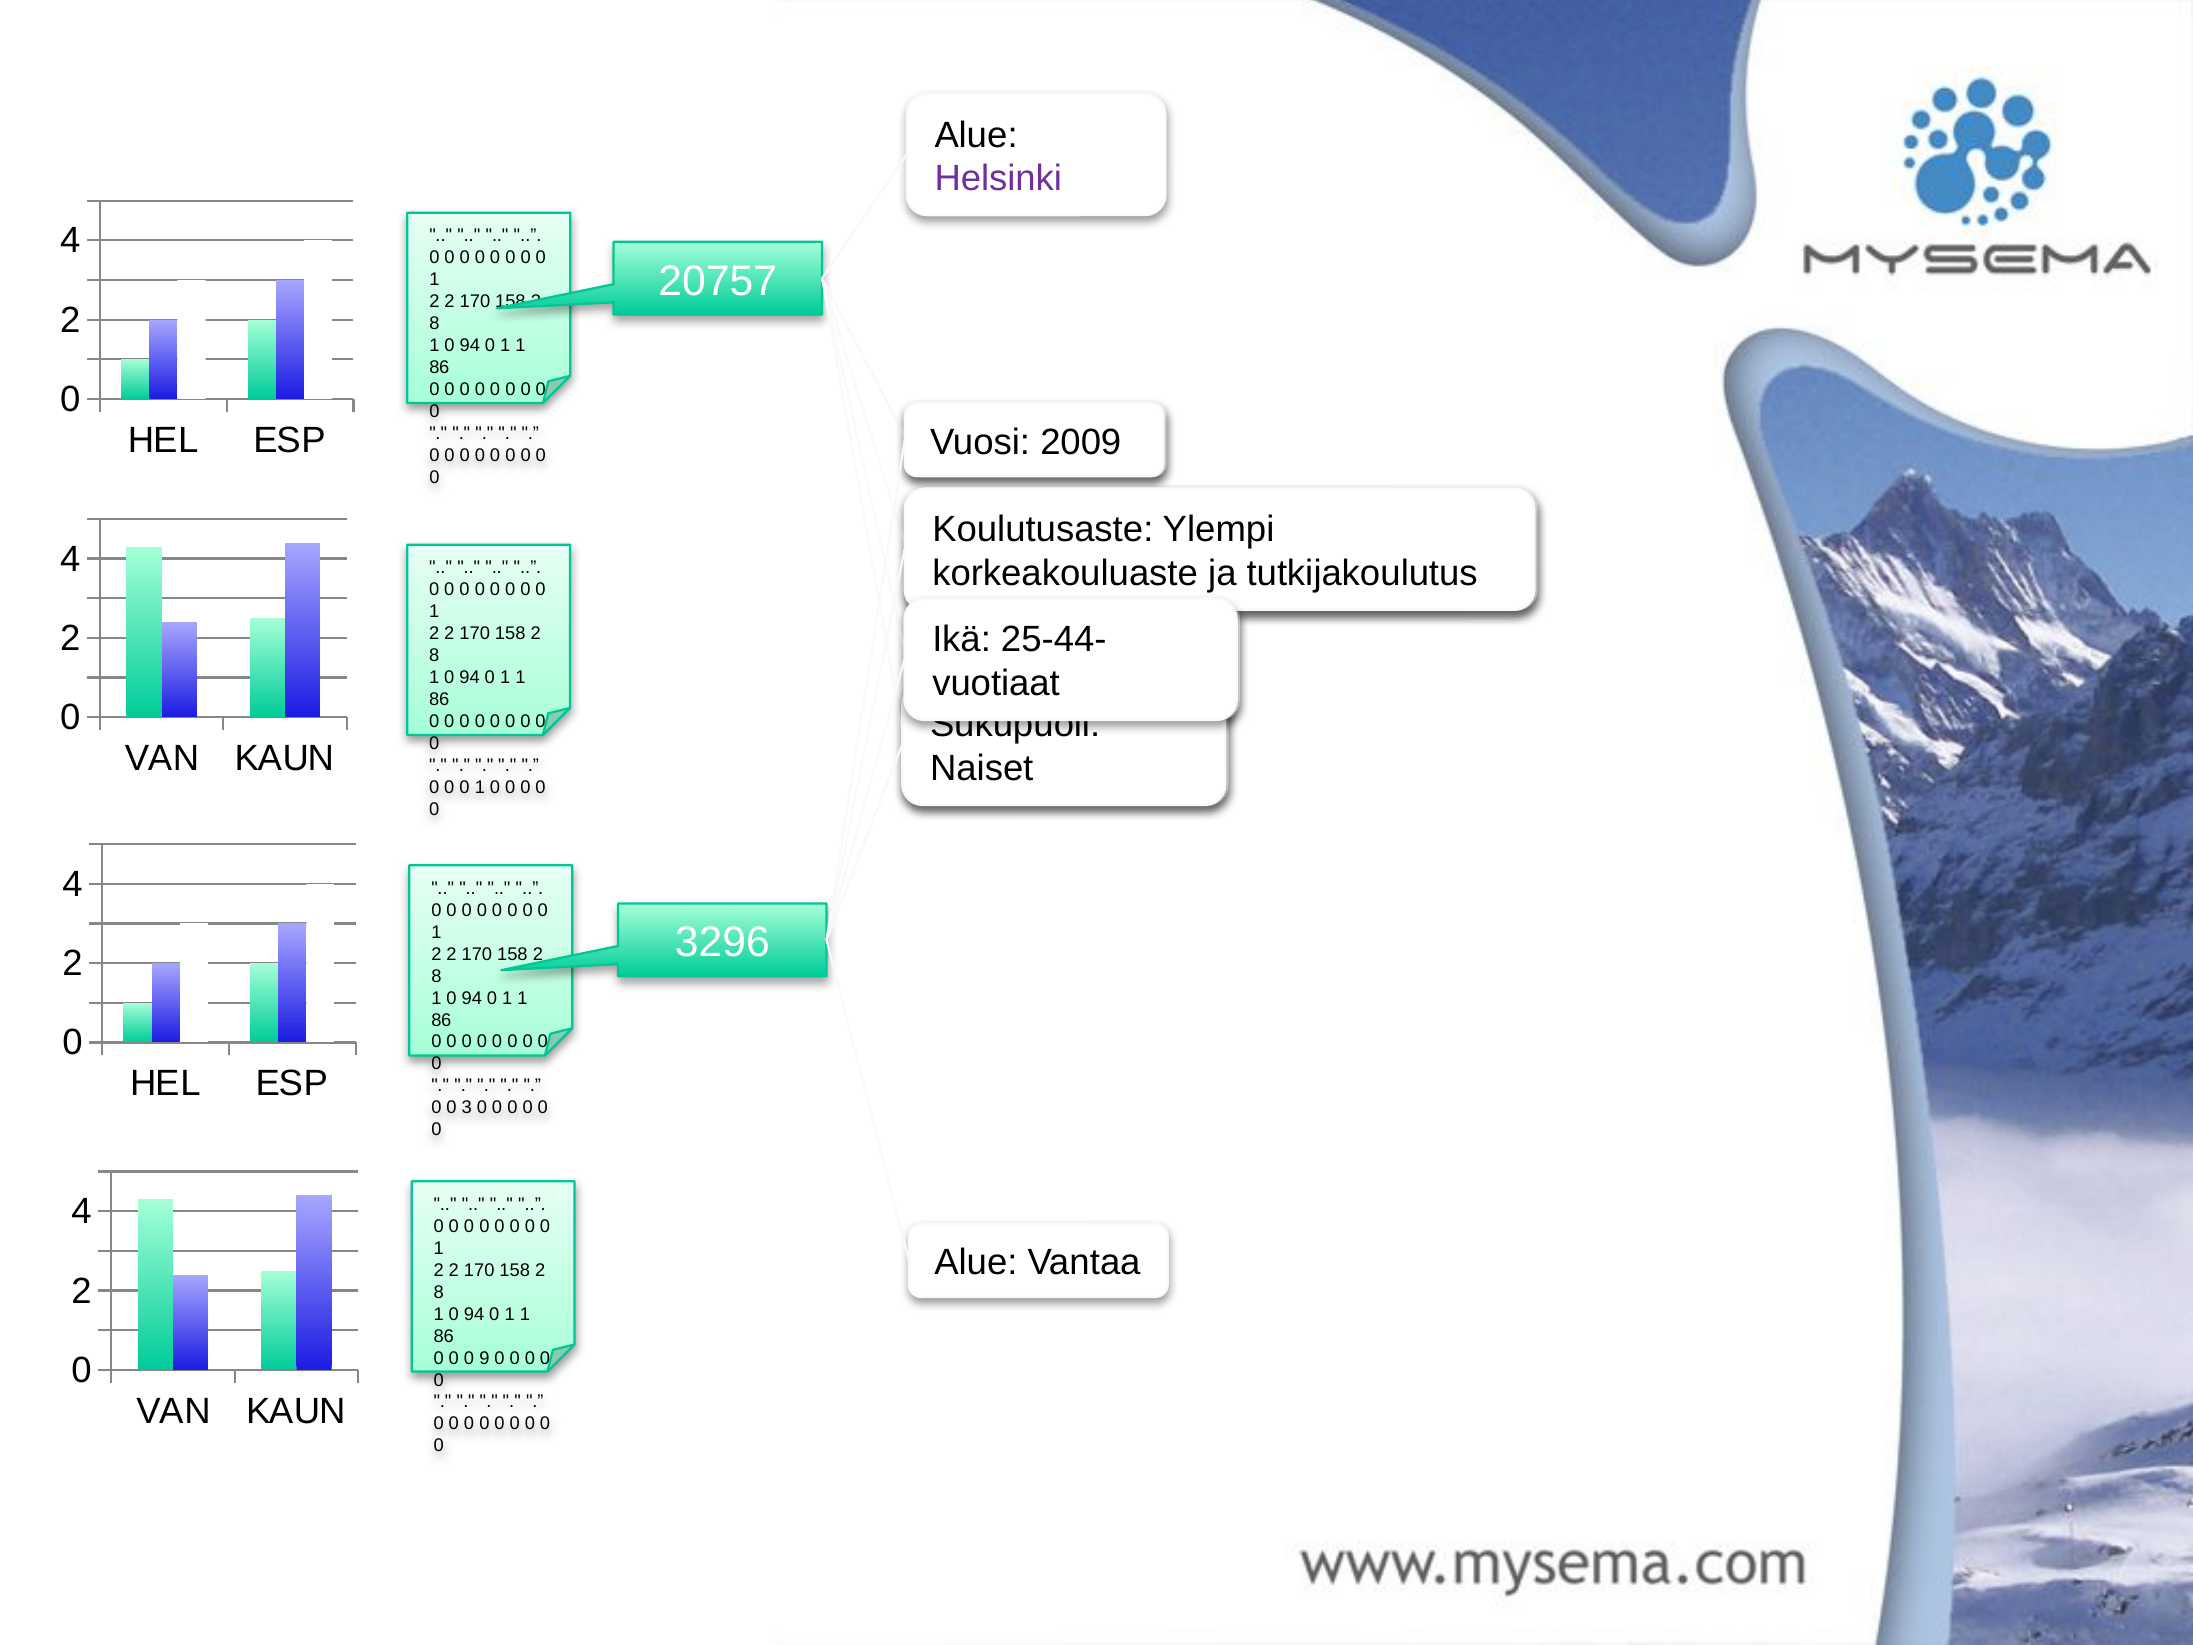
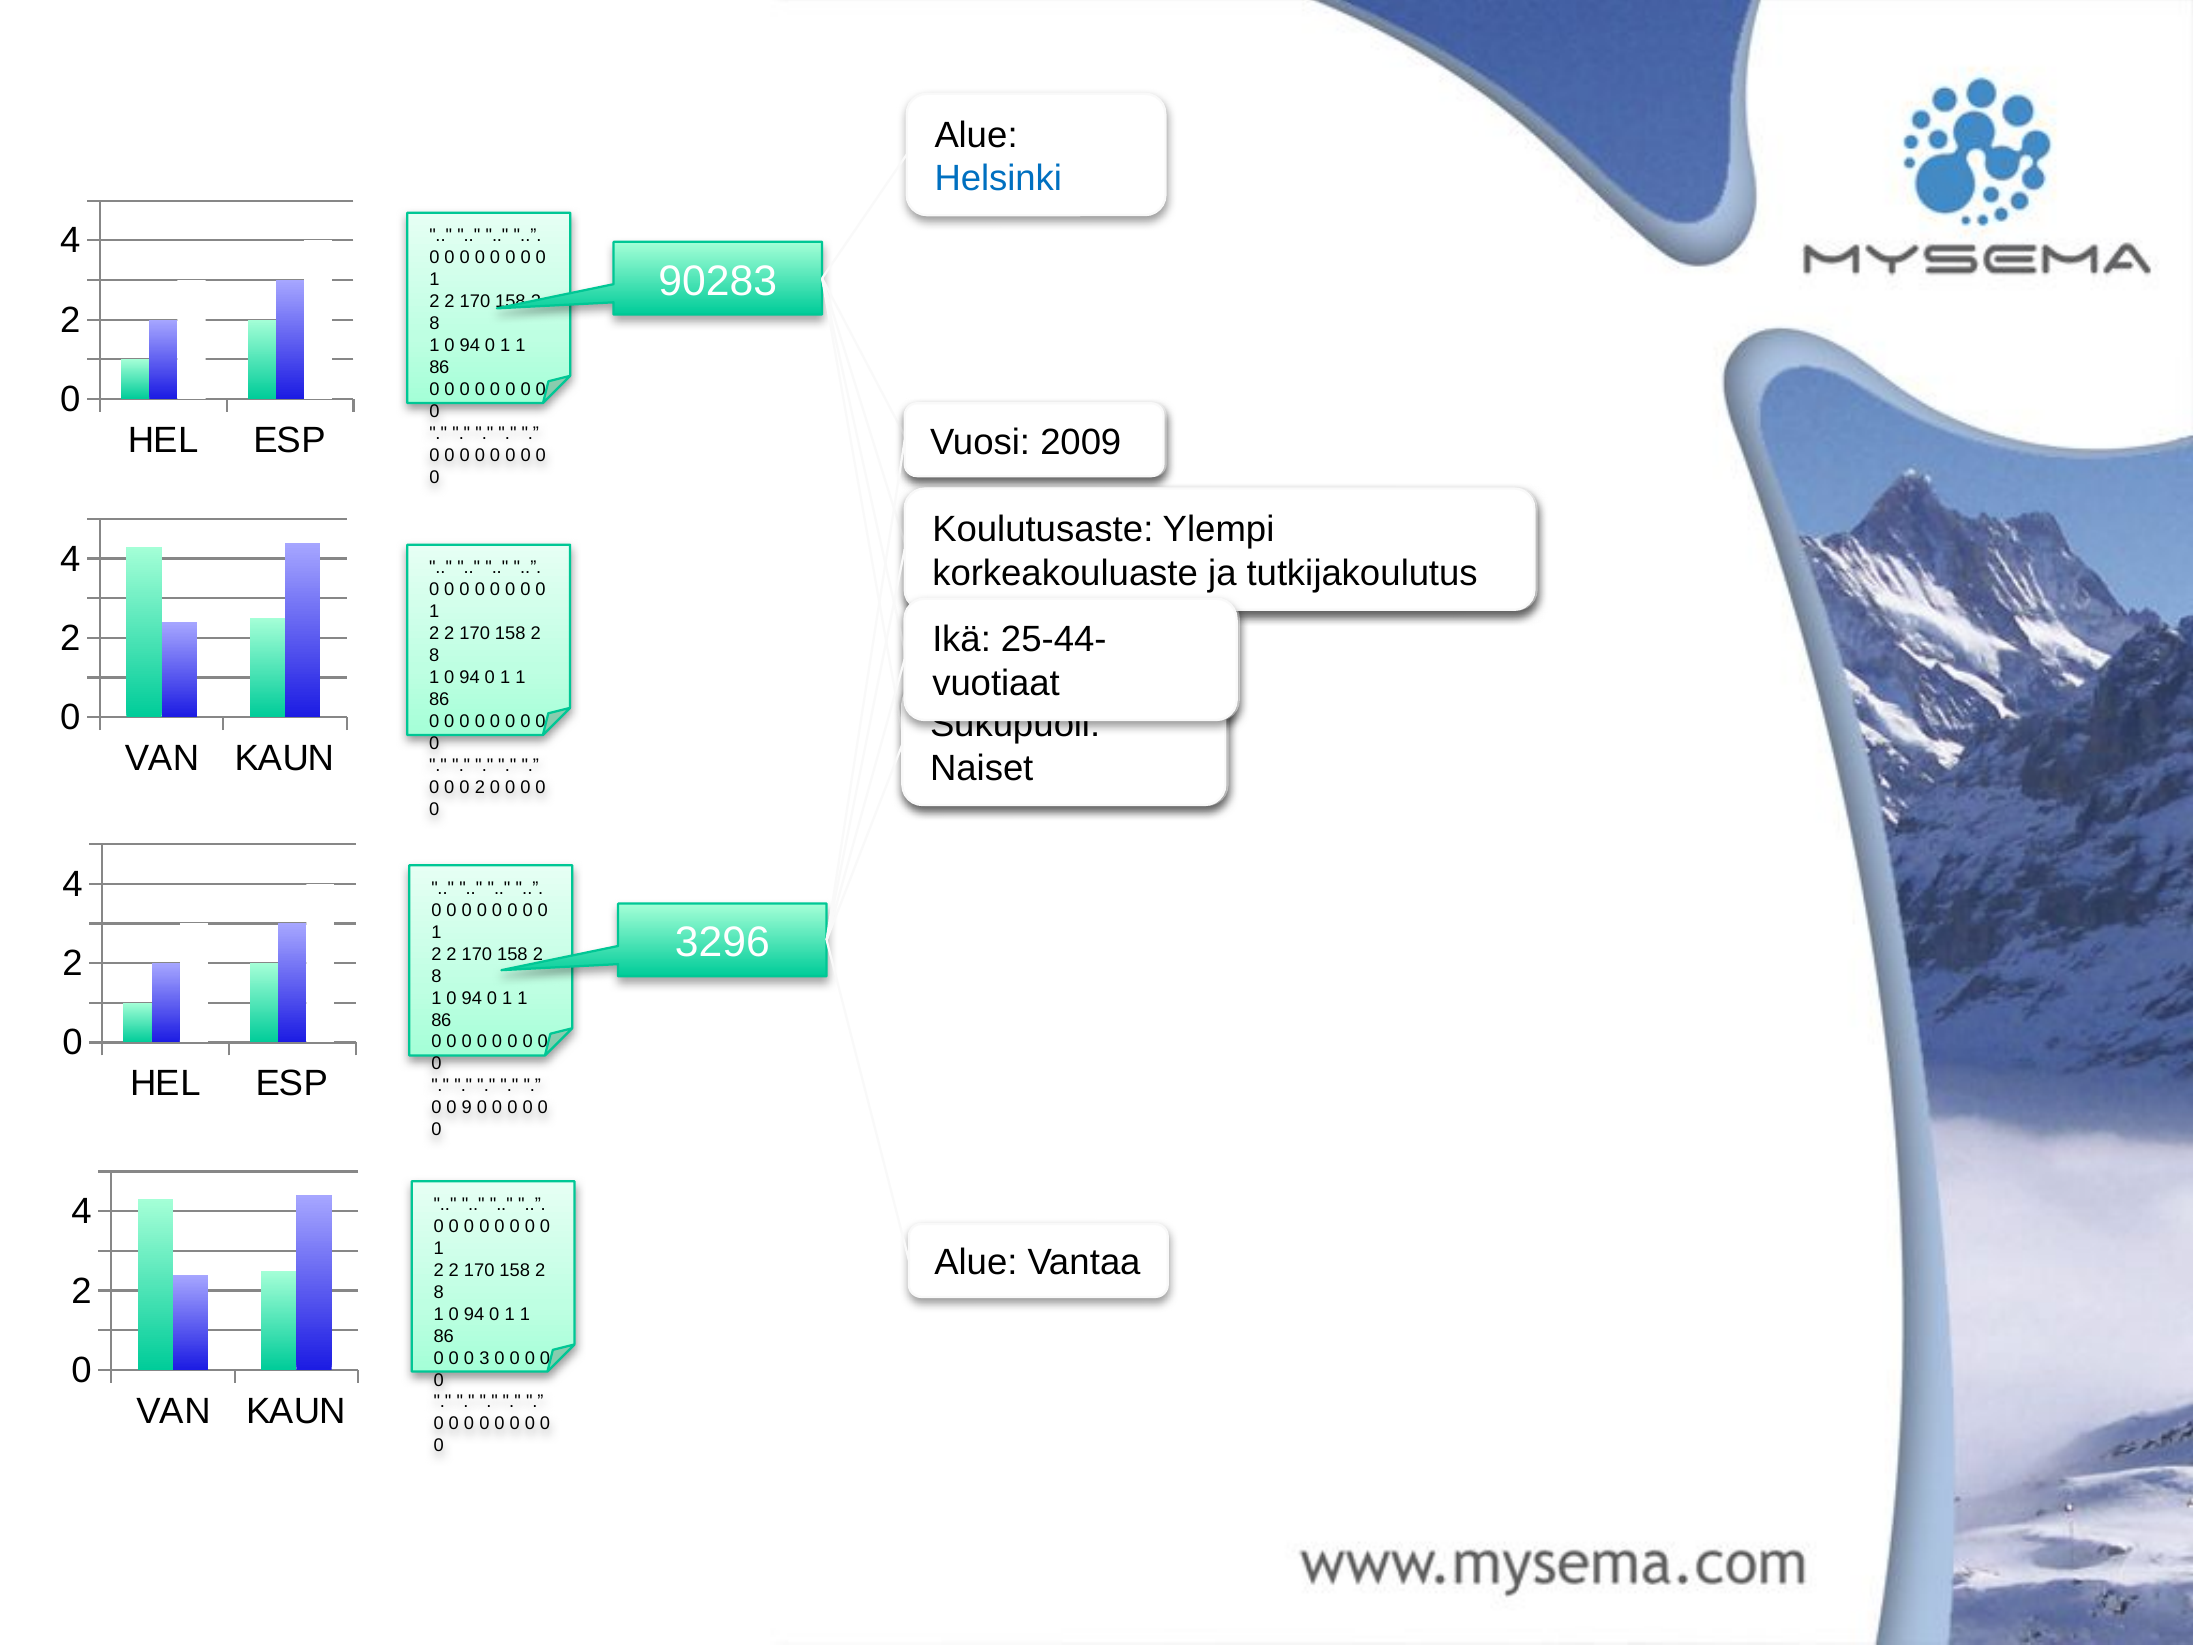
Helsinki colour: purple -> blue
20757: 20757 -> 90283
1 at (480, 787): 1 -> 2
3: 3 -> 9
9: 9 -> 3
